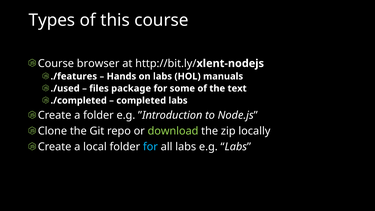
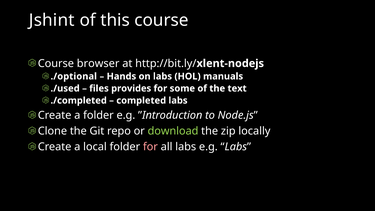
Types: Types -> Jshint
./features: ./features -> ./optional
package: package -> provides
for at (150, 147) colour: light blue -> pink
